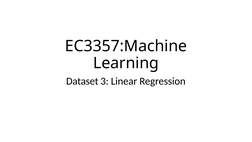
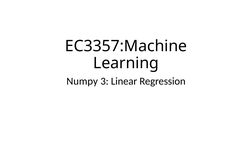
Dataset: Dataset -> Numpy
